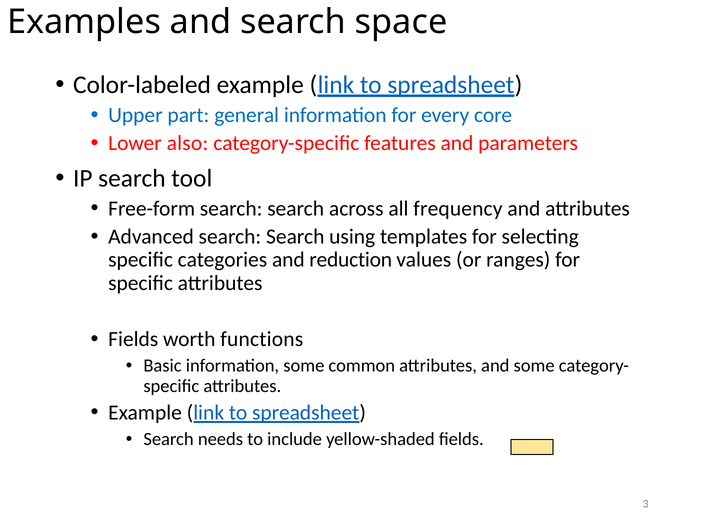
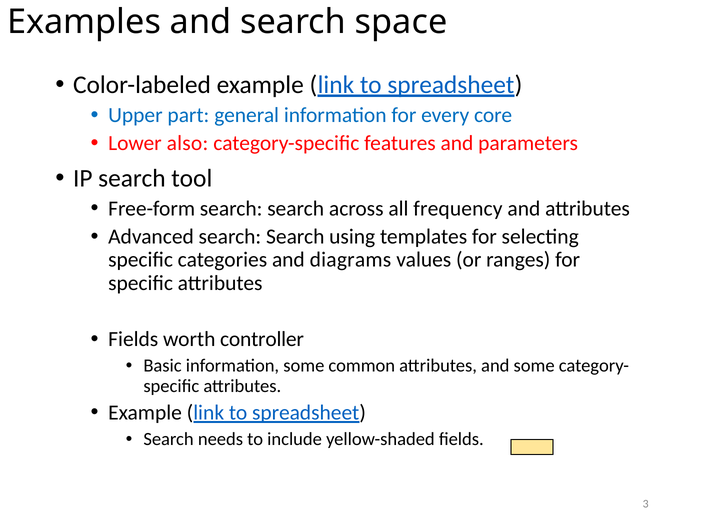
reduction: reduction -> diagrams
functions: functions -> controller
